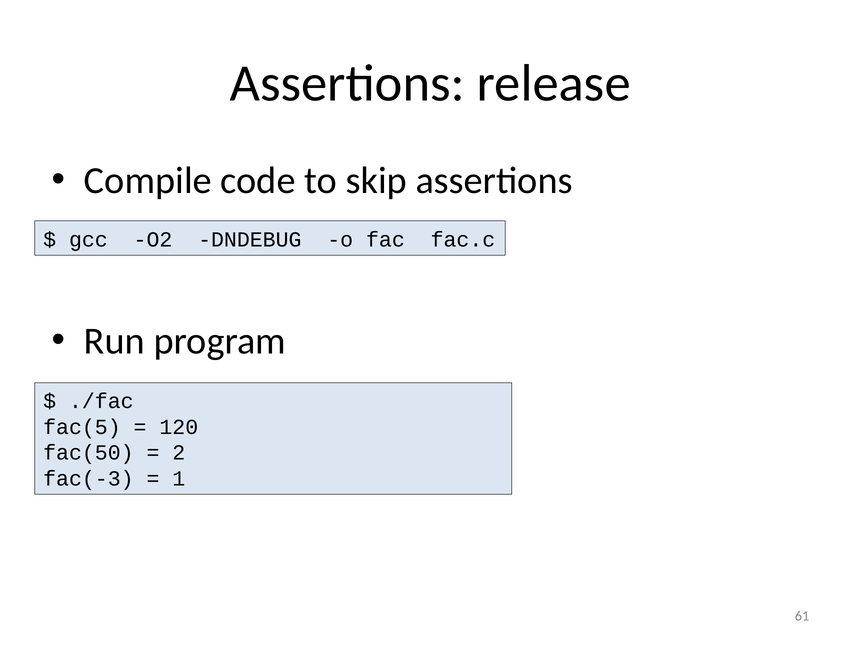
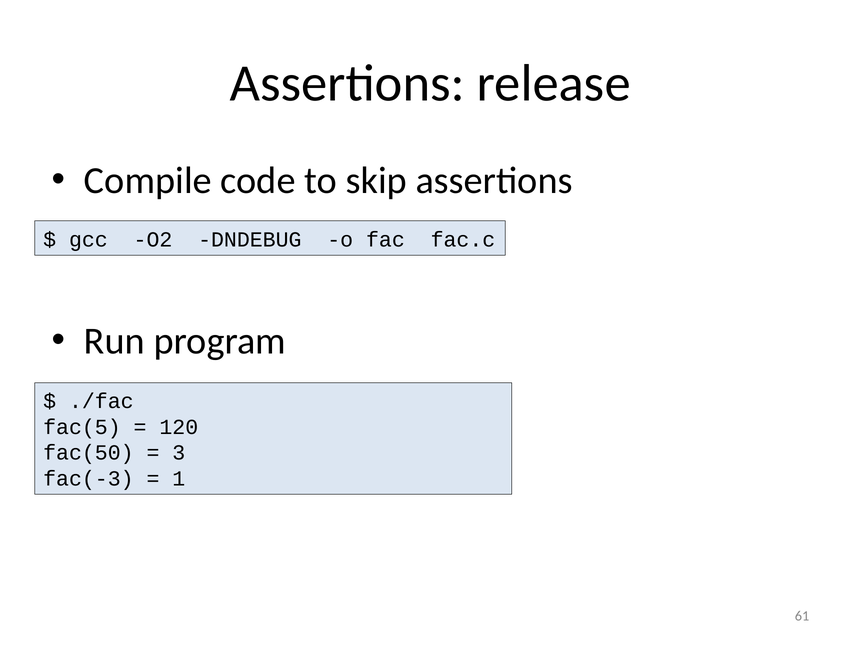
2: 2 -> 3
